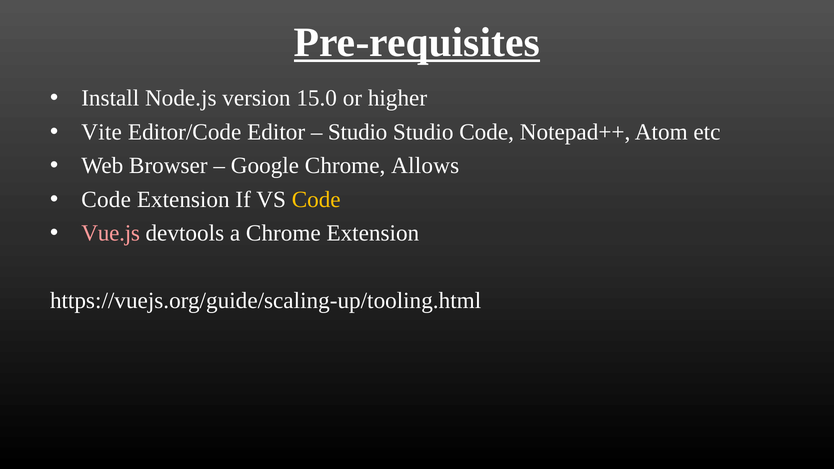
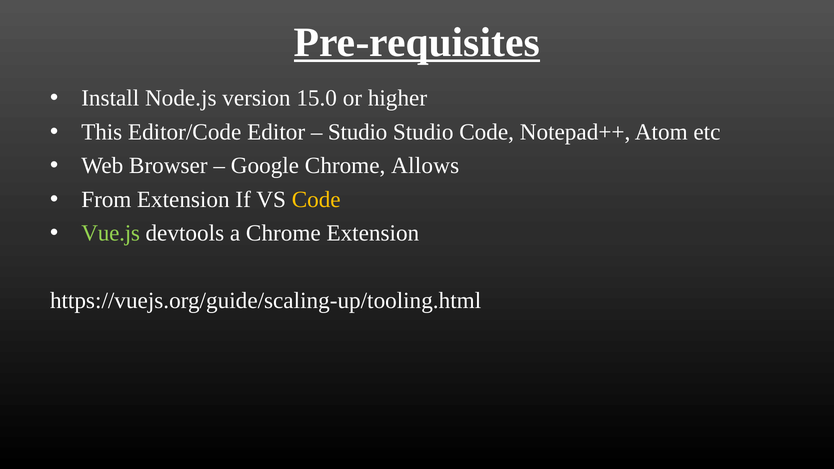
Vite: Vite -> This
Code at (106, 200): Code -> From
Vue.js colour: pink -> light green
